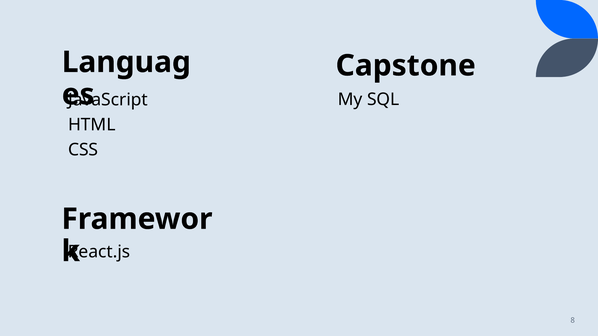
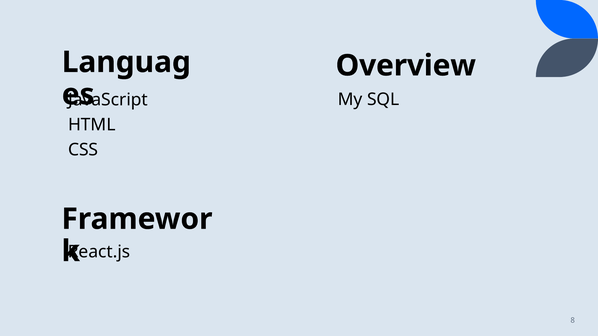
Capstone: Capstone -> Overview
